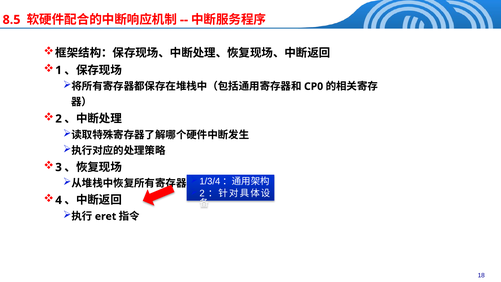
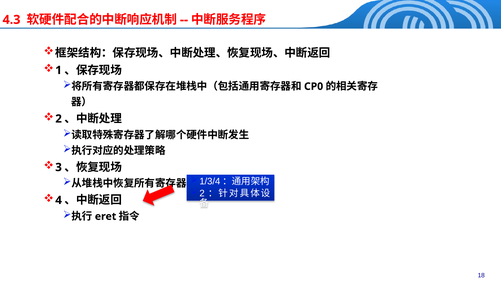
8.5: 8.5 -> 4.3
